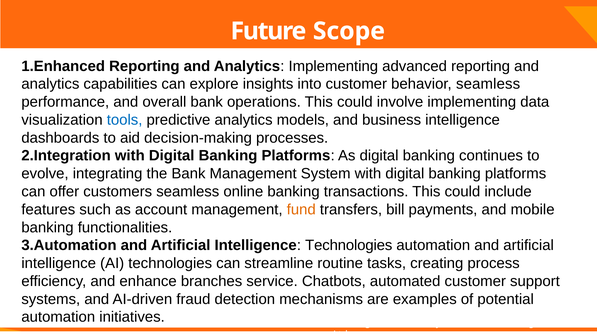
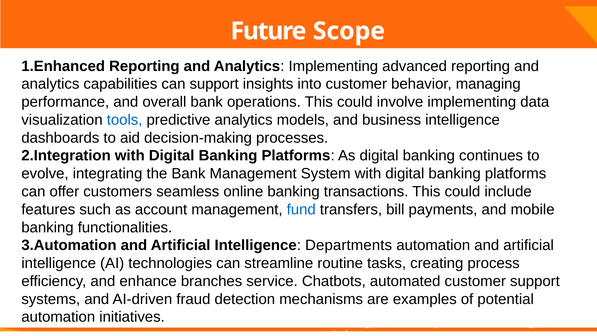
can explore: explore -> support
behavior seamless: seamless -> managing
fund colour: orange -> blue
Intelligence Technologies: Technologies -> Departments
